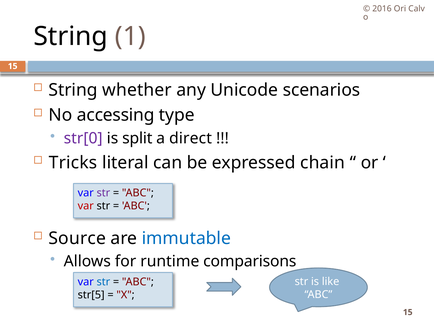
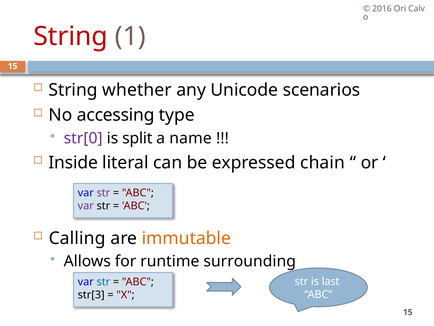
String at (71, 36) colour: black -> red
direct: direct -> name
Tricks: Tricks -> Inside
var at (86, 206) colour: red -> purple
Source: Source -> Calling
immutable colour: blue -> orange
comparisons: comparisons -> surrounding
like: like -> last
str[5: str[5 -> str[3
